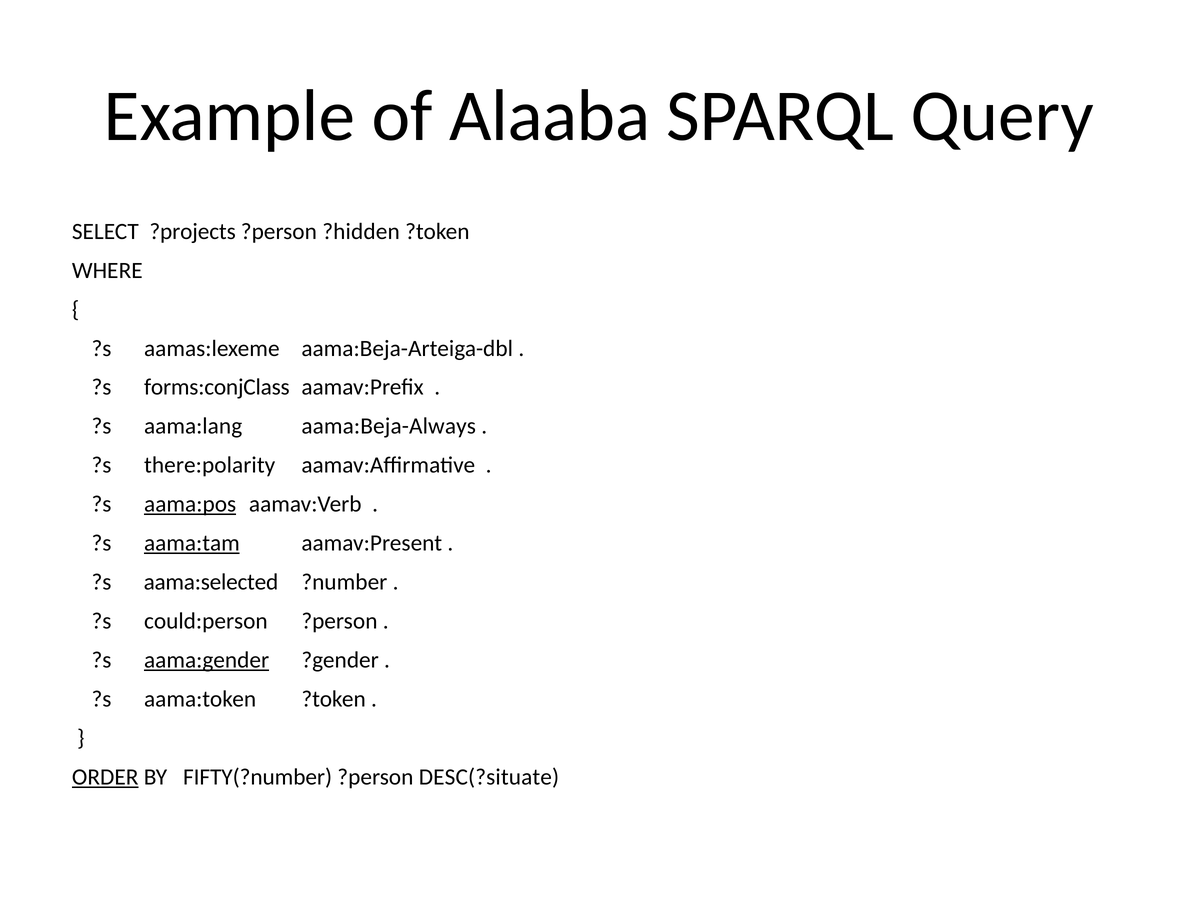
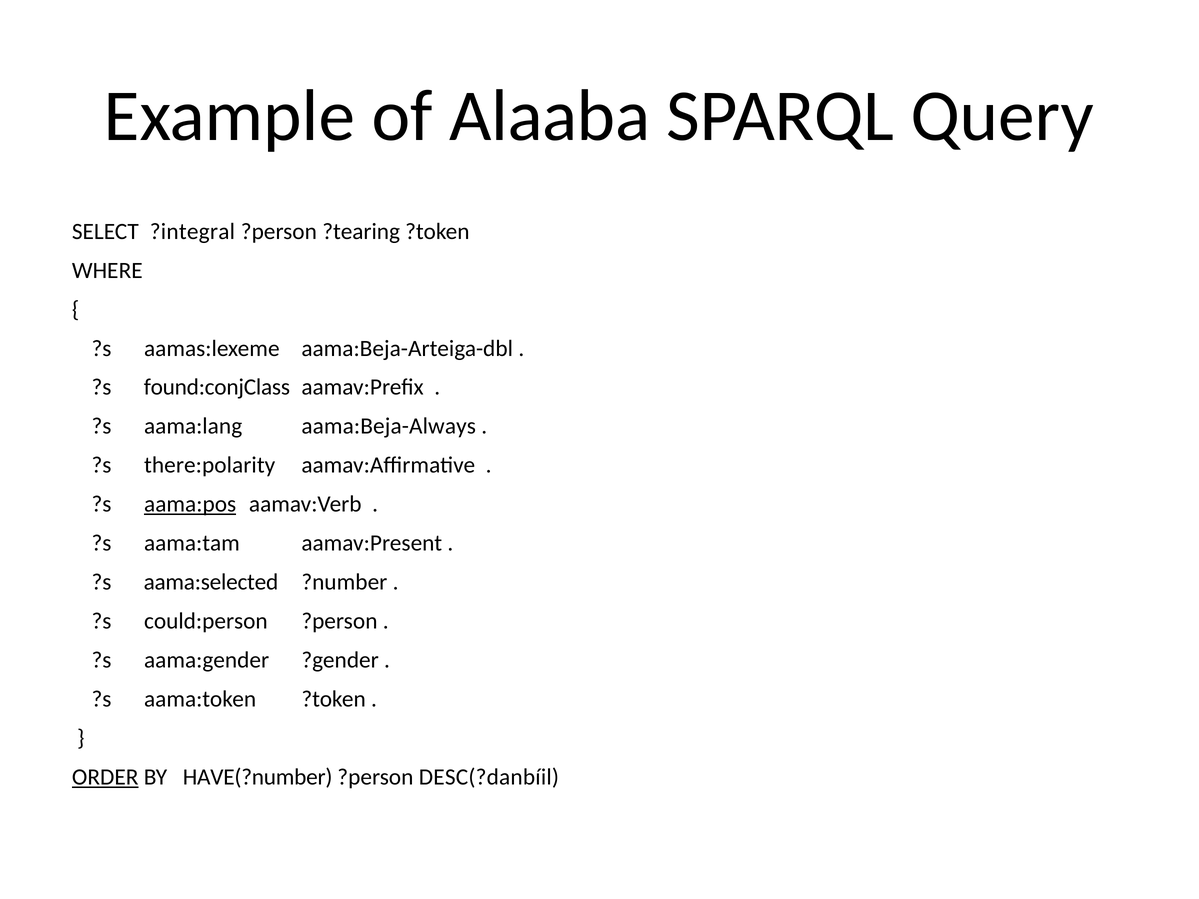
?projects: ?projects -> ?integral
?hidden: ?hidden -> ?tearing
forms:conjClass: forms:conjClass -> found:conjClass
aama:tam underline: present -> none
aama:gender underline: present -> none
FIFTY(?number: FIFTY(?number -> HAVE(?number
DESC(?situate: DESC(?situate -> DESC(?danbíil
